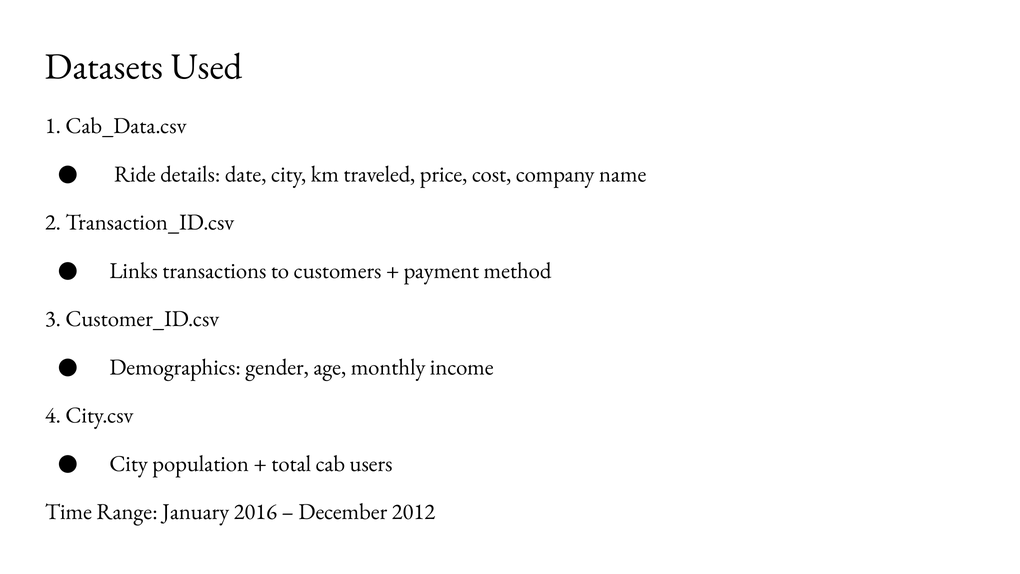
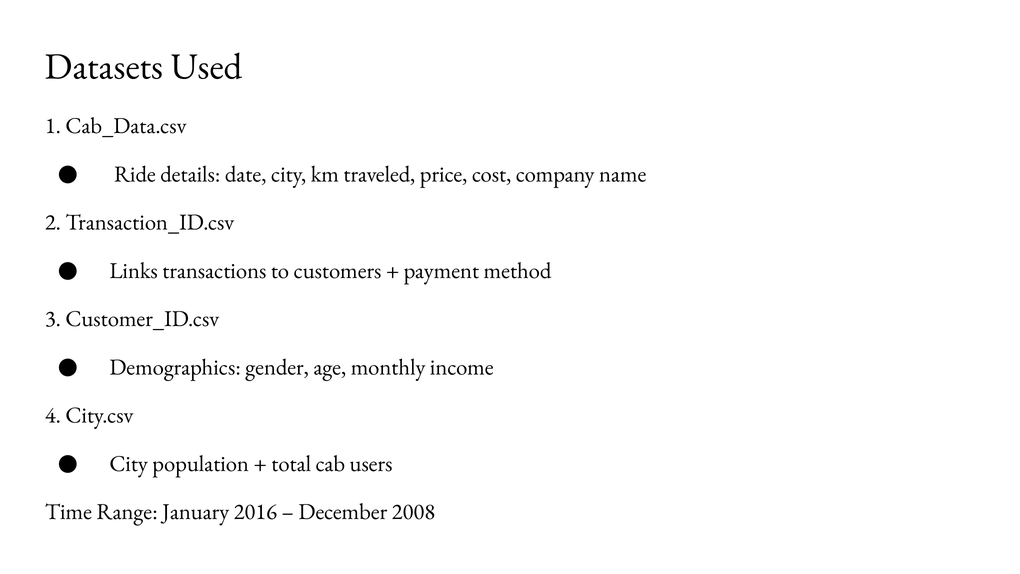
2012: 2012 -> 2008
